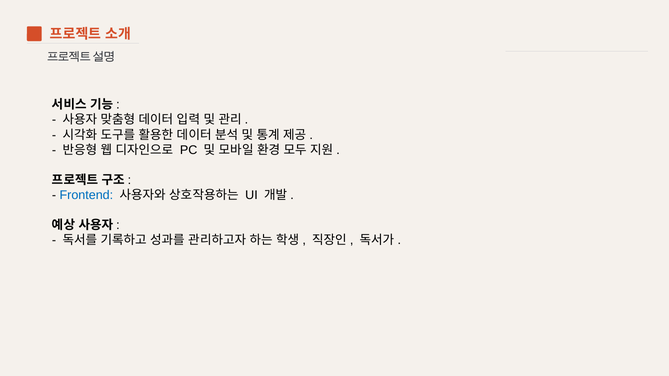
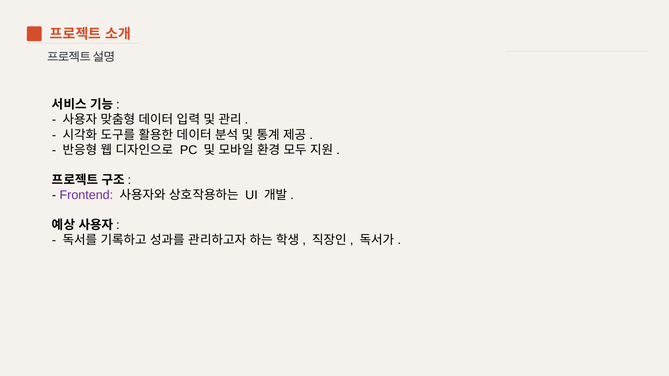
Frontend colour: blue -> purple
